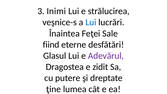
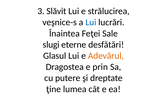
Inimi: Inimi -> Slăvit
fiind: fiind -> slugi
Adevărul colour: purple -> orange
zidit: zidit -> prin
